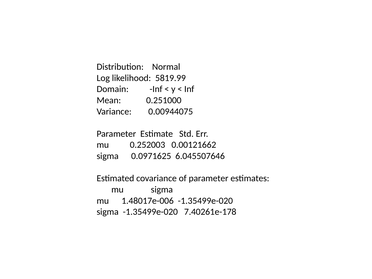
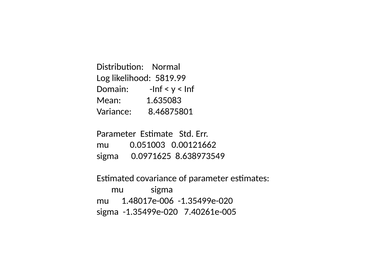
0.251000: 0.251000 -> 1.635083
0.00944075: 0.00944075 -> 8.46875801
0.252003: 0.252003 -> 0.051003
6.045507646: 6.045507646 -> 8.638973549
7.40261e-178: 7.40261e-178 -> 7.40261e-005
